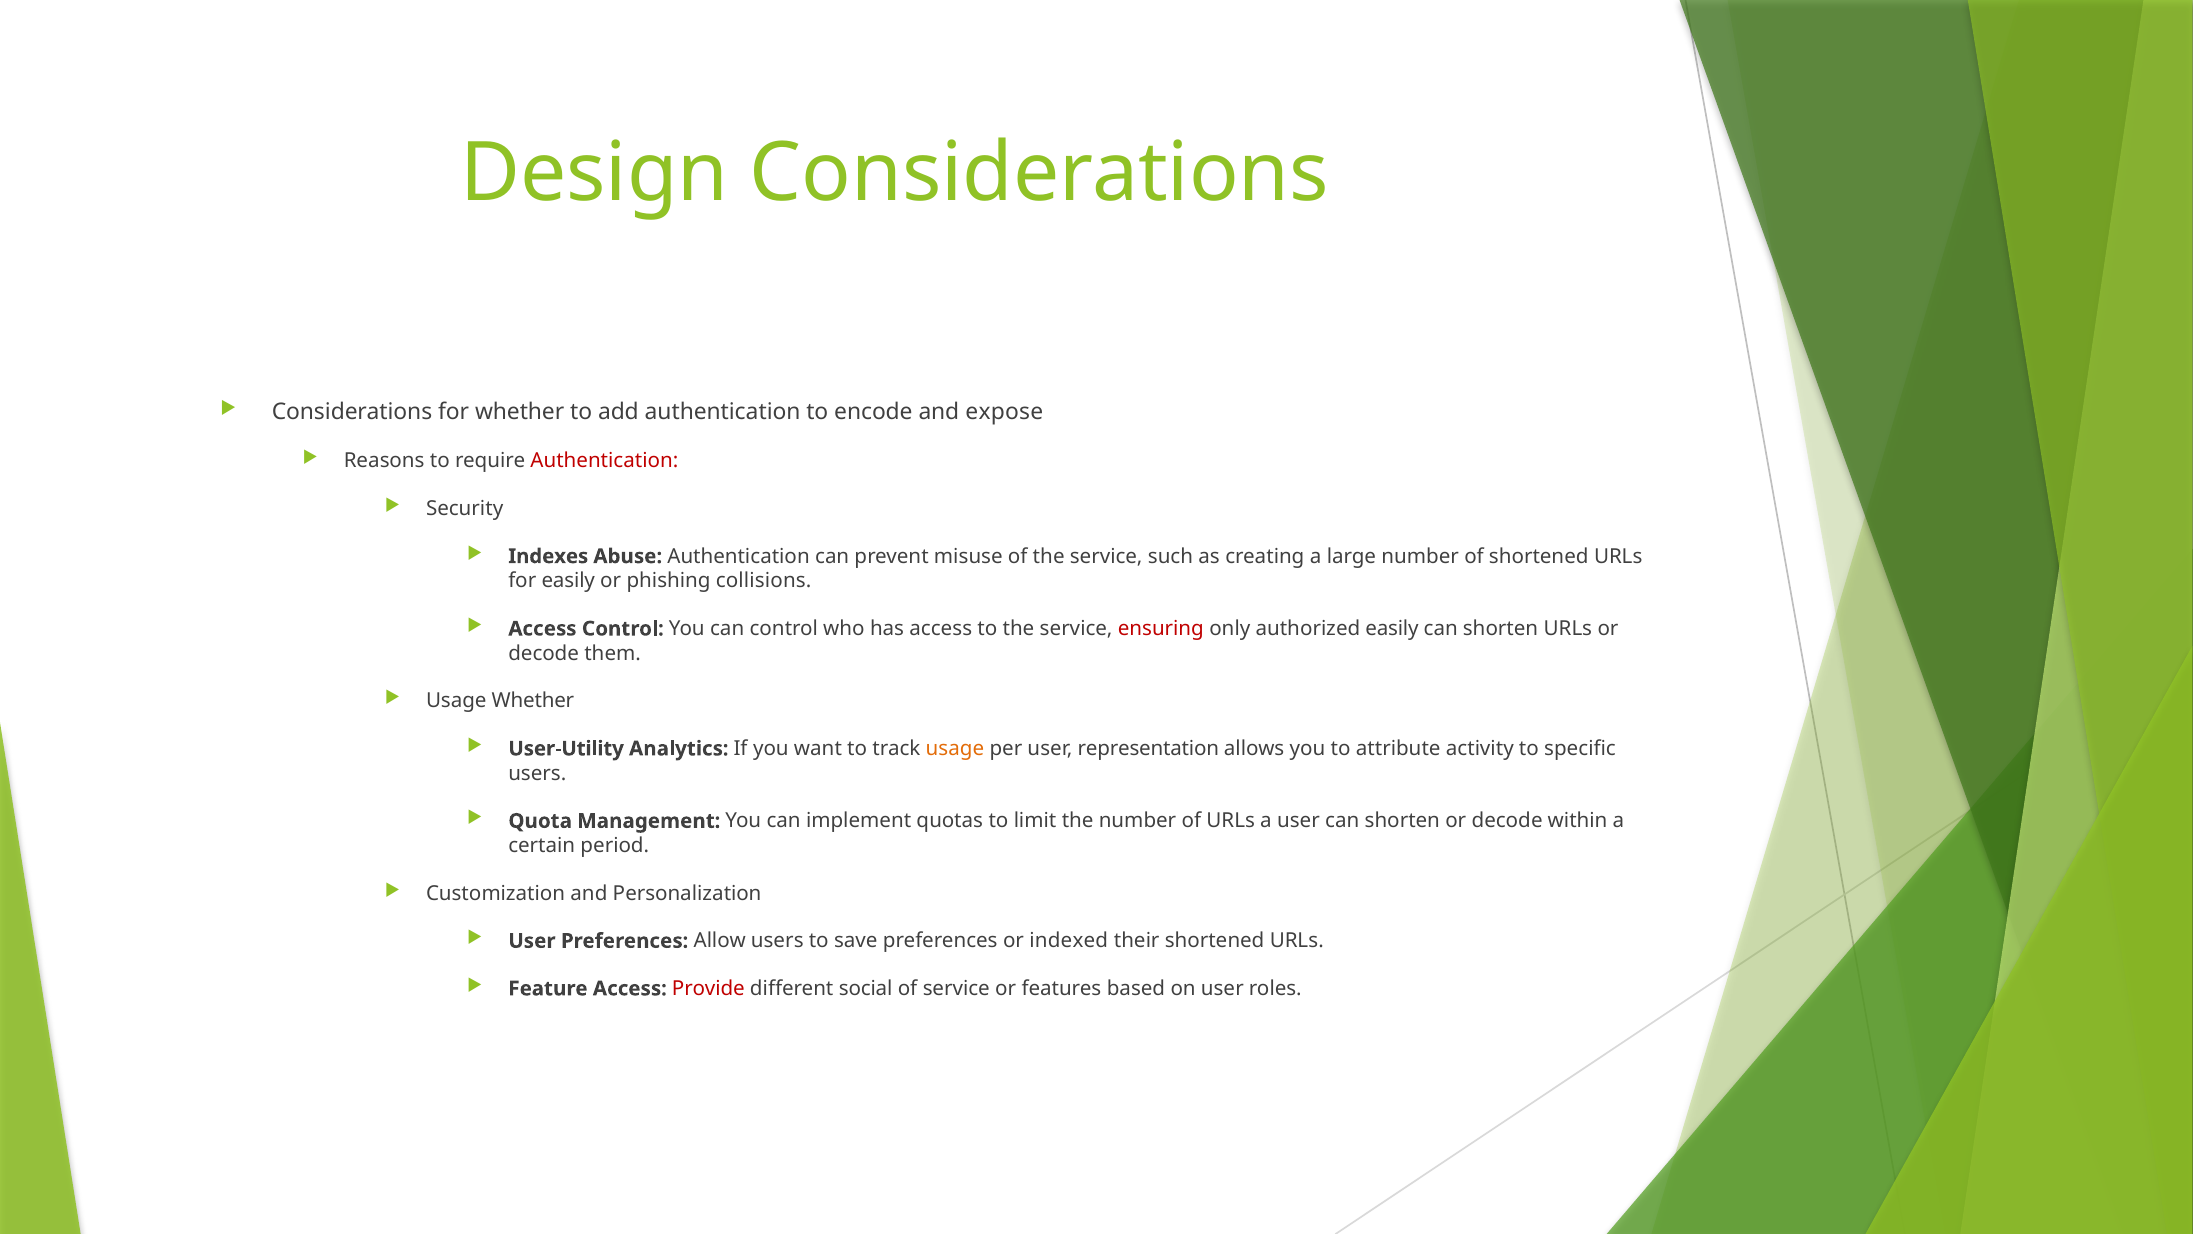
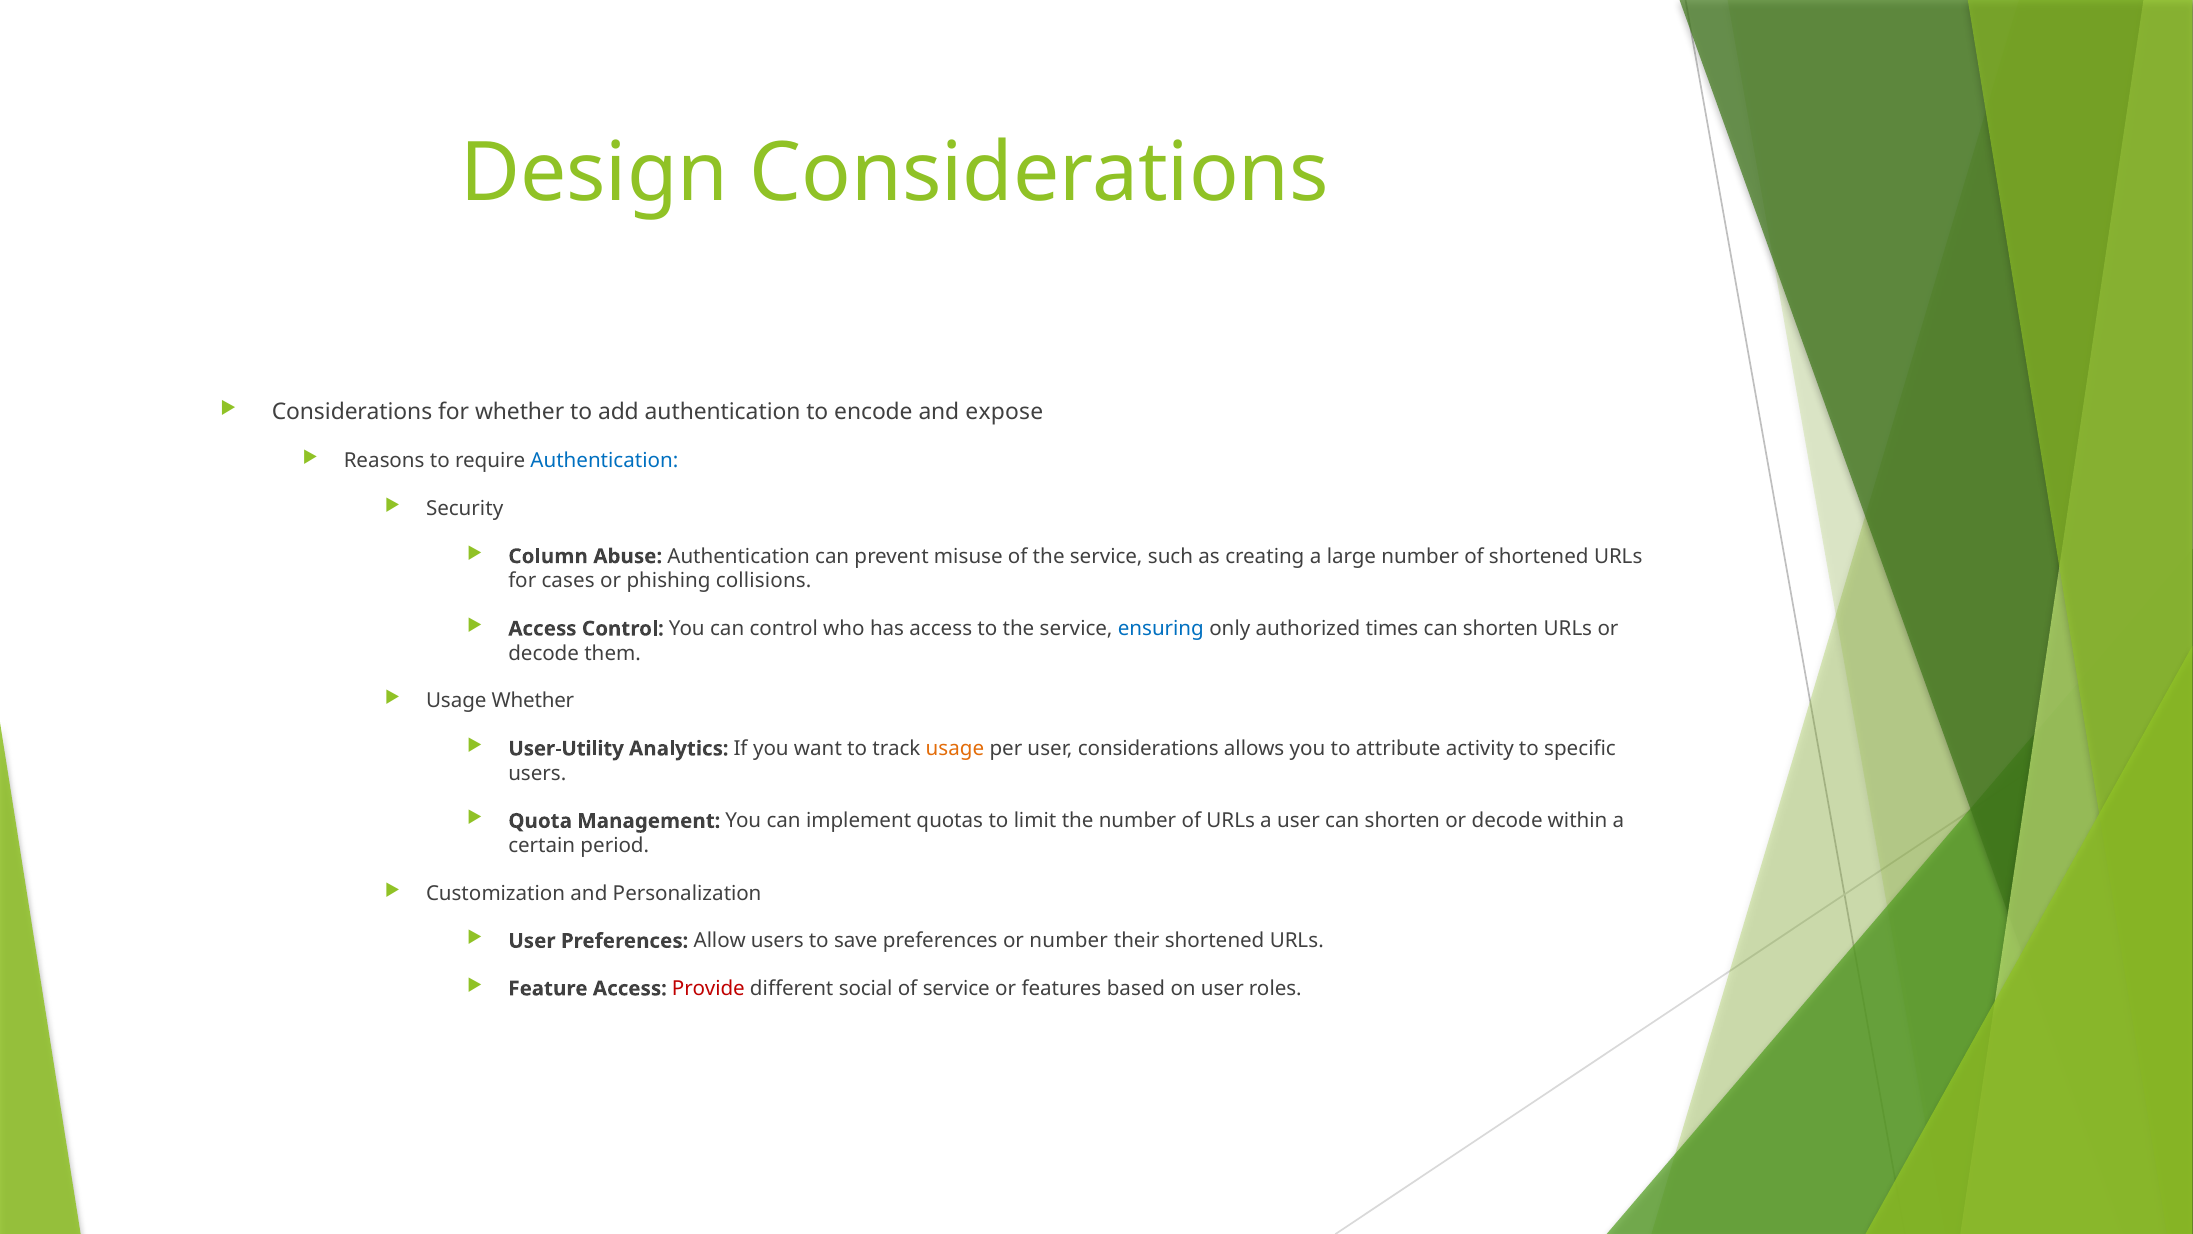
Authentication at (604, 461) colour: red -> blue
Indexes: Indexes -> Column
for easily: easily -> cases
ensuring colour: red -> blue
authorized easily: easily -> times
user representation: representation -> considerations
or indexed: indexed -> number
